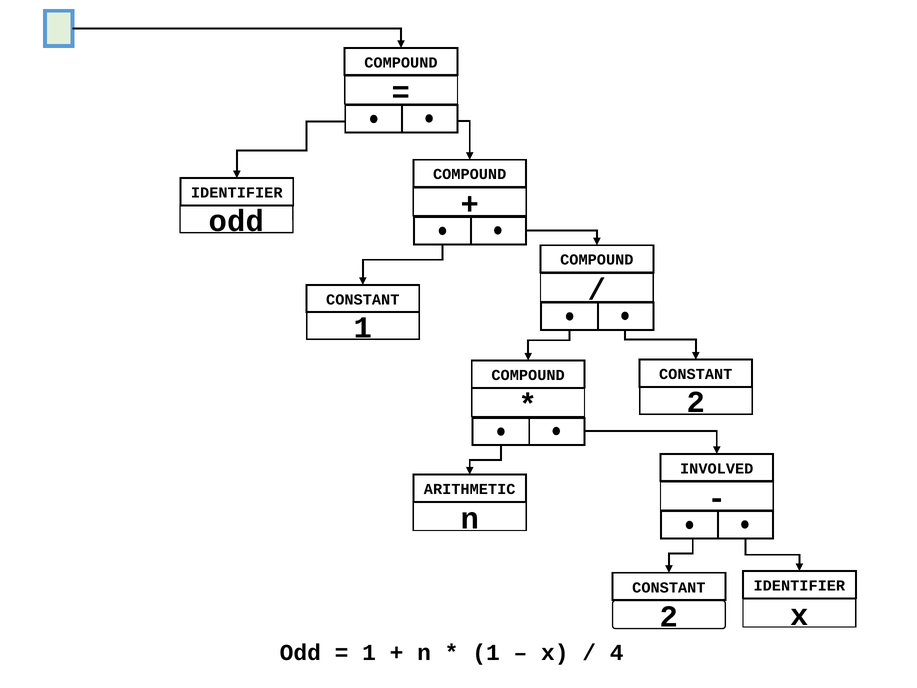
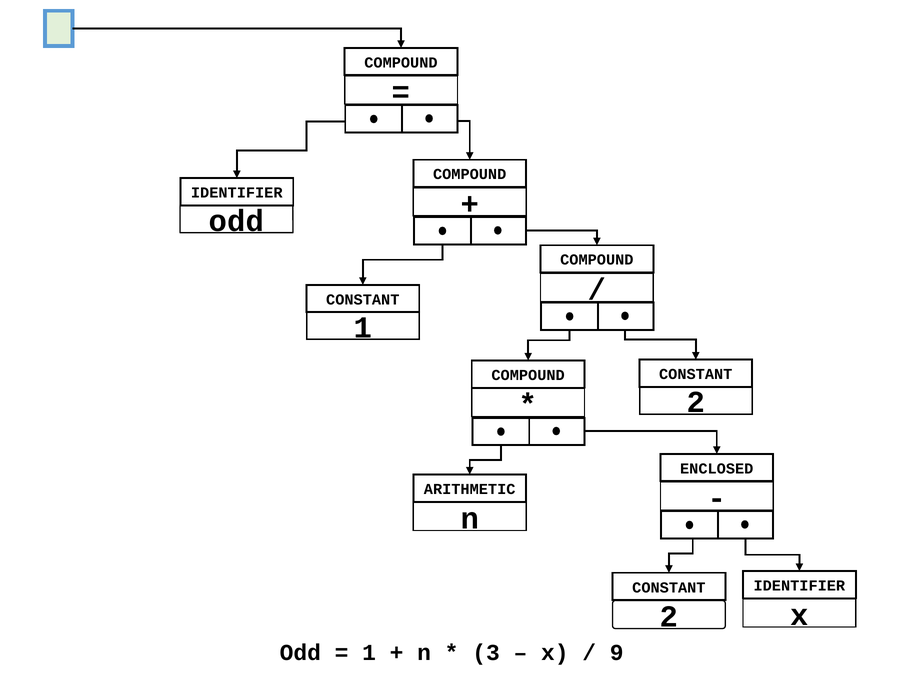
INVOLVED: INVOLVED -> ENCLOSED
1 at (486, 652): 1 -> 3
4: 4 -> 9
